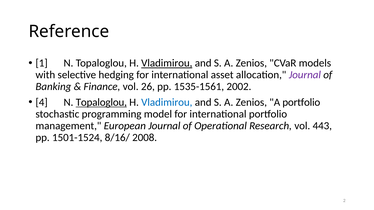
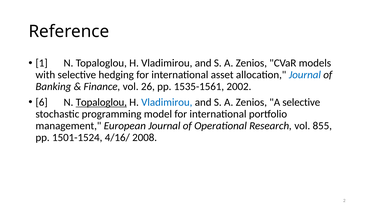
Vladimirou at (167, 63) underline: present -> none
Journal at (305, 75) colour: purple -> blue
4: 4 -> 6
A portfolio: portfolio -> selective
443: 443 -> 855
8/16/: 8/16/ -> 4/16/
